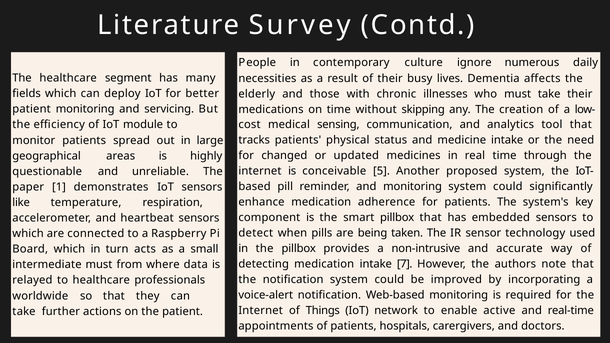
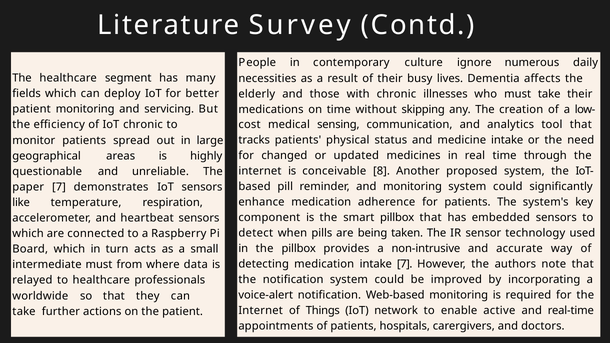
IoT module: module -> chronic
5: 5 -> 8
paper 1: 1 -> 7
